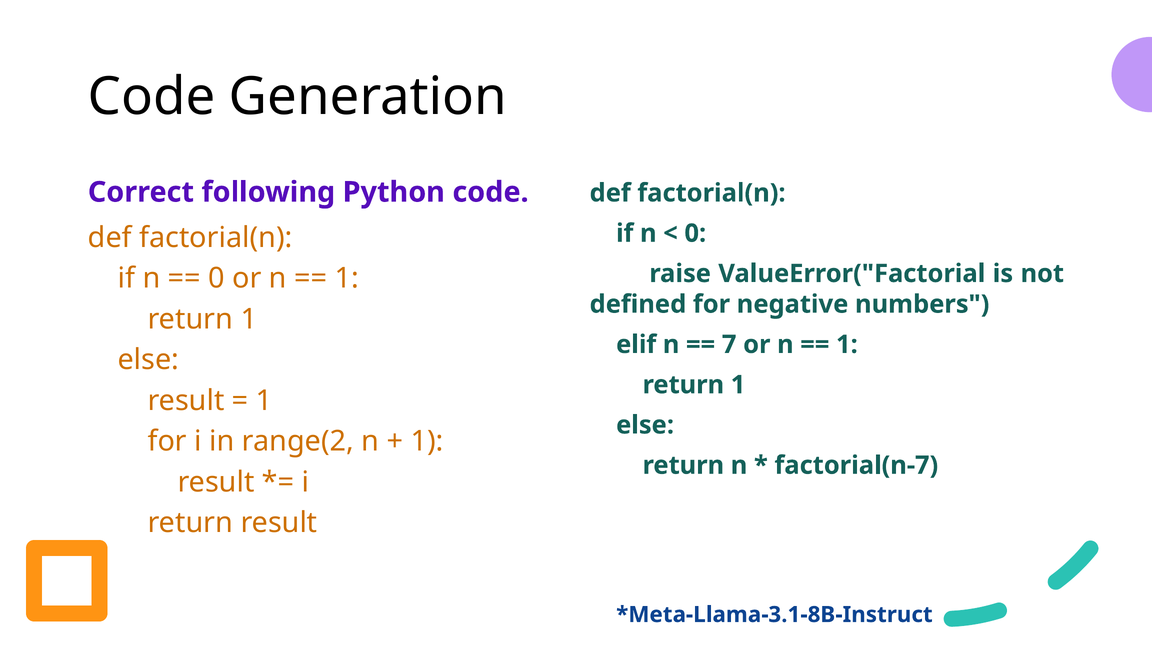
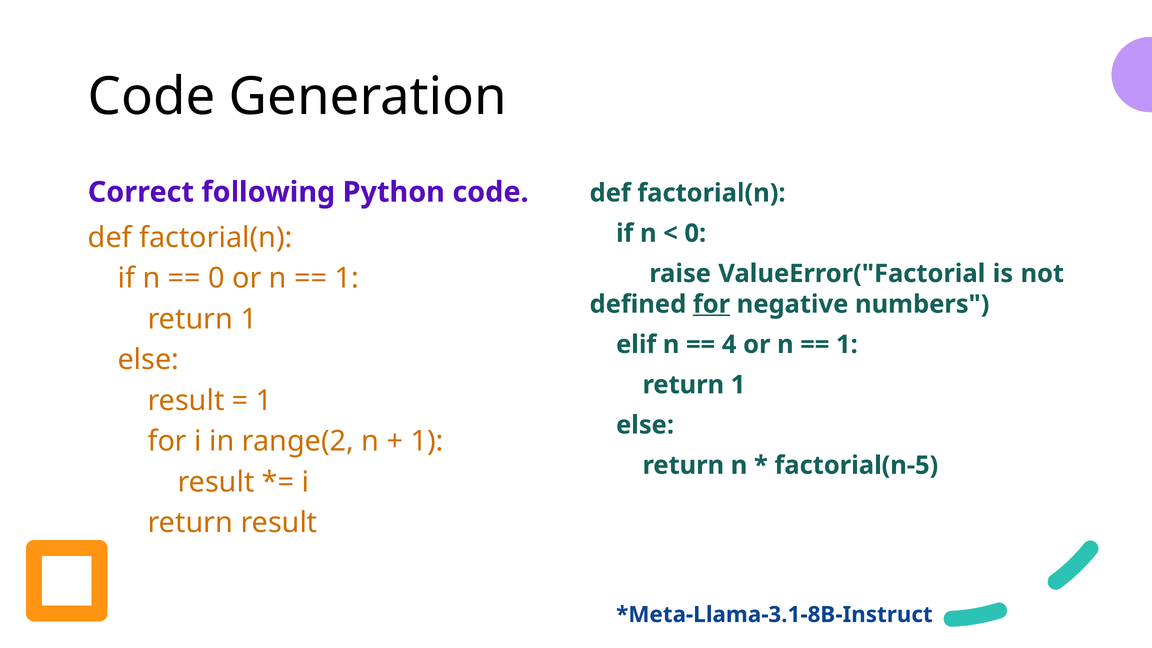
for at (711, 304) underline: none -> present
7: 7 -> 4
factorial(n-7: factorial(n-7 -> factorial(n-5
